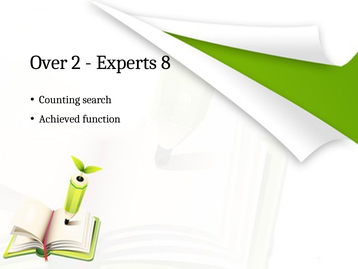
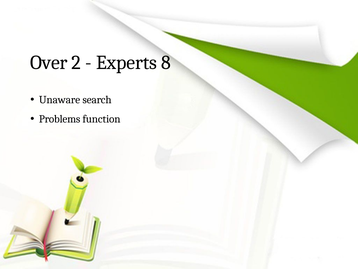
Counting: Counting -> Unaware
Achieved: Achieved -> Problems
